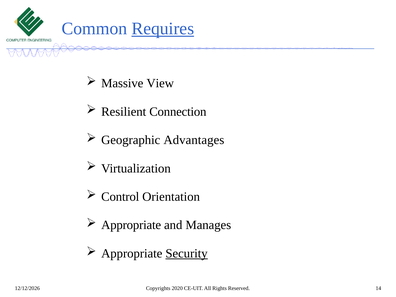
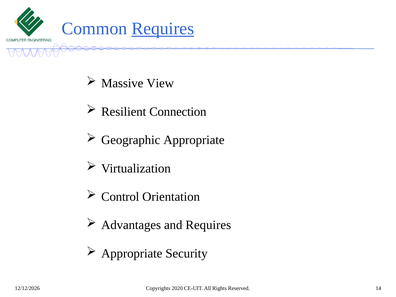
Geographic Advantages: Advantages -> Appropriate
Appropriate at (131, 225): Appropriate -> Advantages
and Manages: Manages -> Requires
Security underline: present -> none
